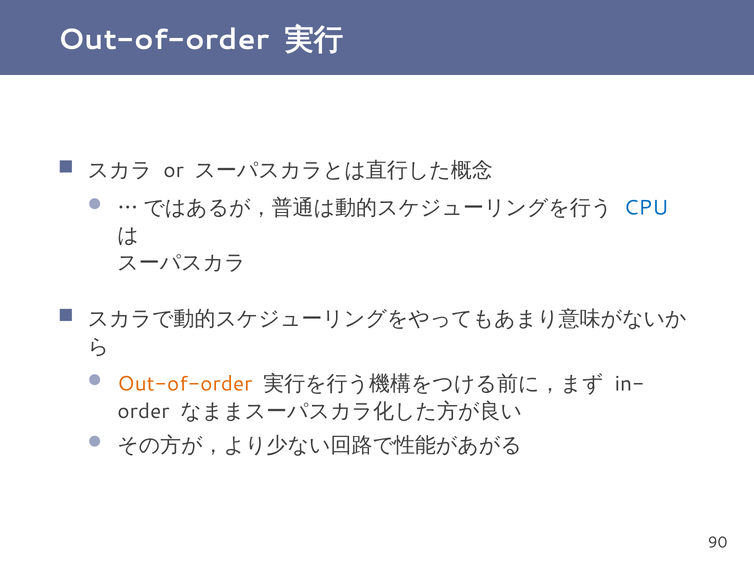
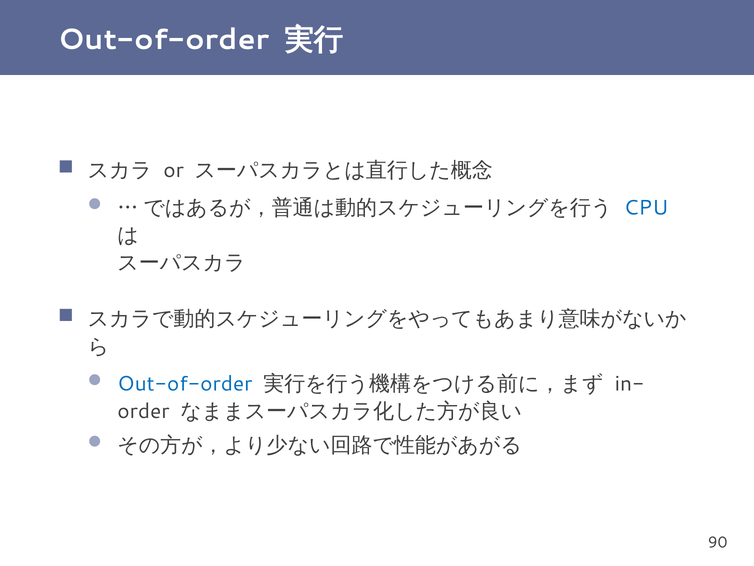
Out-of-order at (185, 383) colour: orange -> blue
